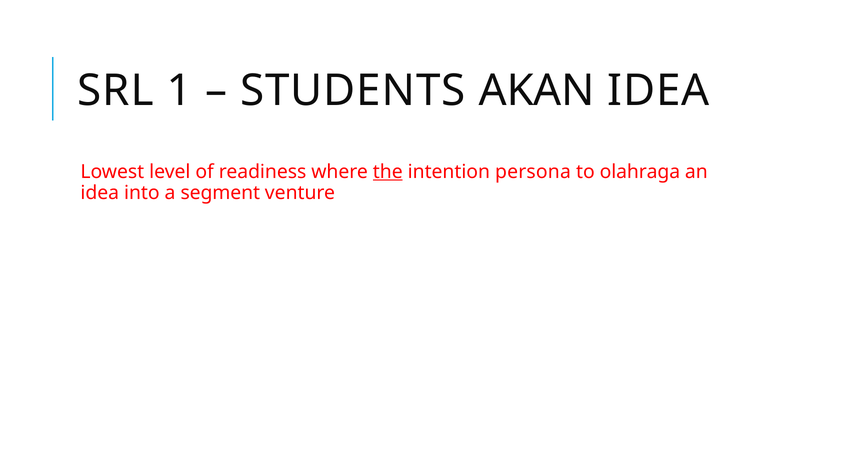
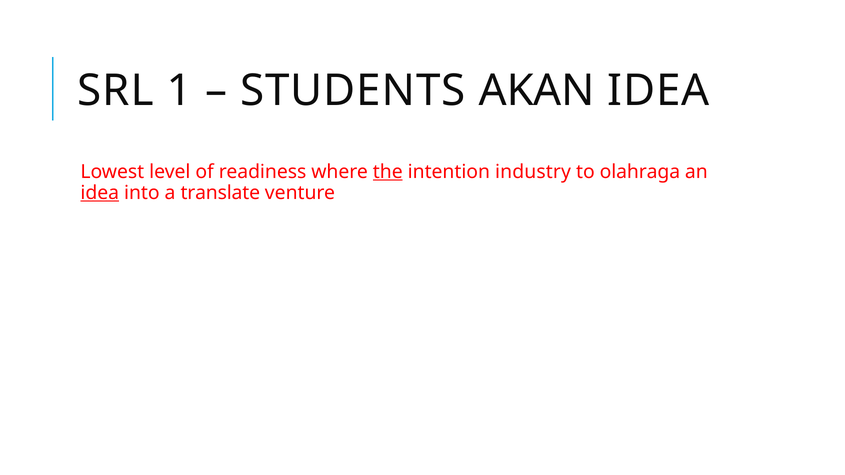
persona: persona -> industry
idea at (100, 193) underline: none -> present
segment: segment -> translate
